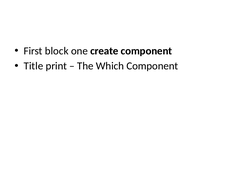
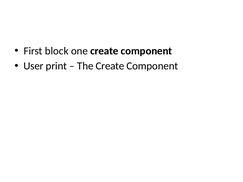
Title: Title -> User
The Which: Which -> Create
